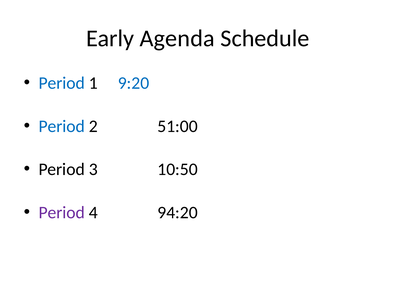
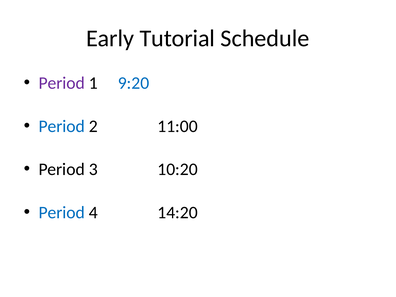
Agenda: Agenda -> Tutorial
Period at (62, 83) colour: blue -> purple
51:00: 51:00 -> 11:00
10:50: 10:50 -> 10:20
Period at (62, 212) colour: purple -> blue
94:20: 94:20 -> 14:20
